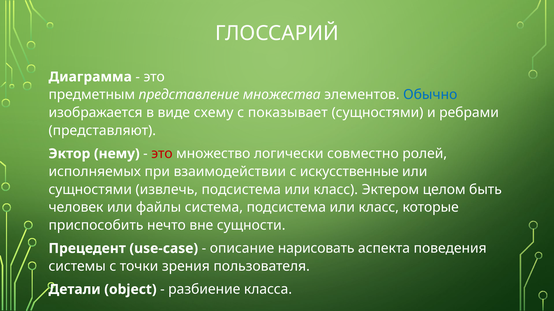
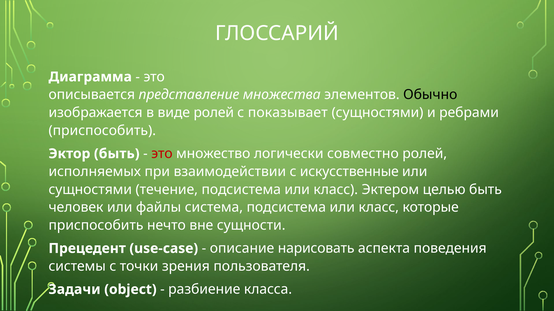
предметным: предметным -> описывается
Обычно colour: blue -> black
виде схему: схему -> ролей
представляют at (102, 131): представляют -> приспособить
Эктор нему: нему -> быть
извлечь: извлечь -> течение
целом: целом -> целью
Детали: Детали -> Задачи
